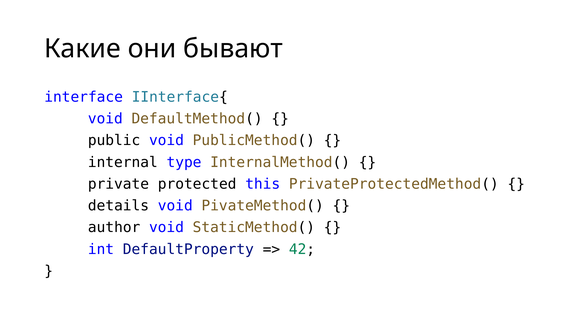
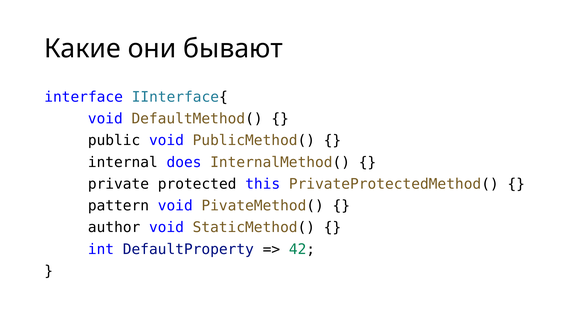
type: type -> does
details: details -> pattern
